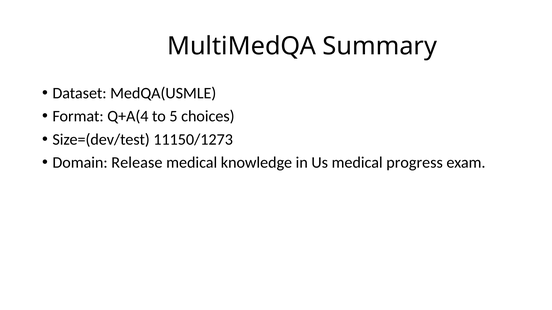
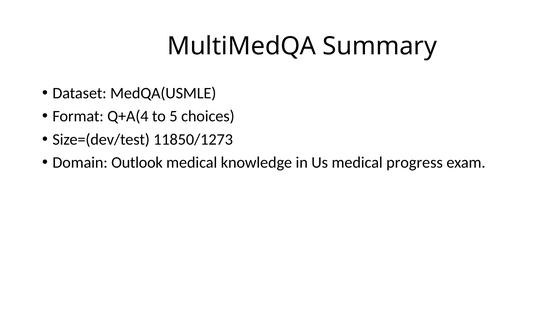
11150/1273: 11150/1273 -> 11850/1273
Release: Release -> Outlook
